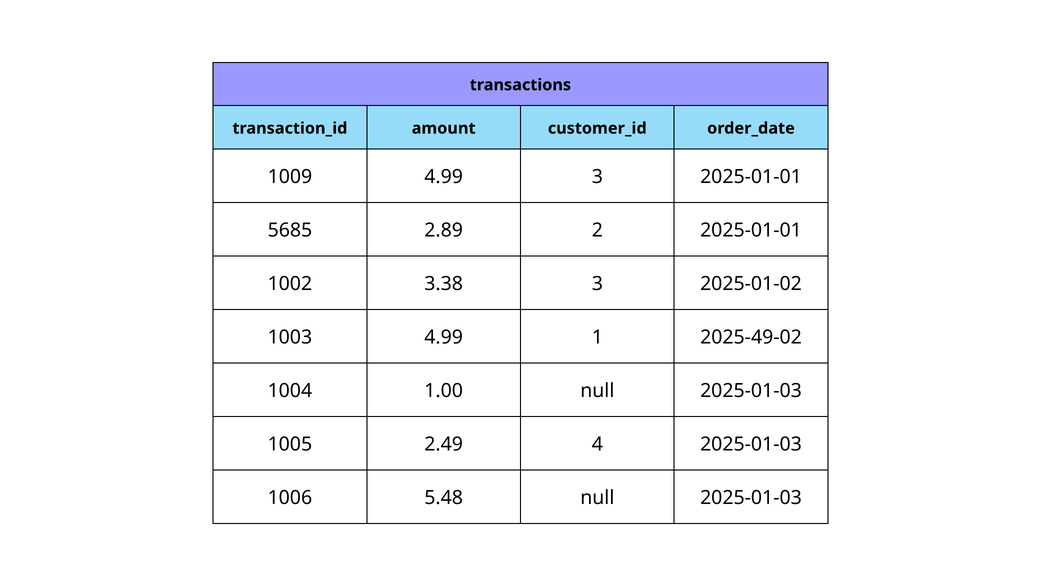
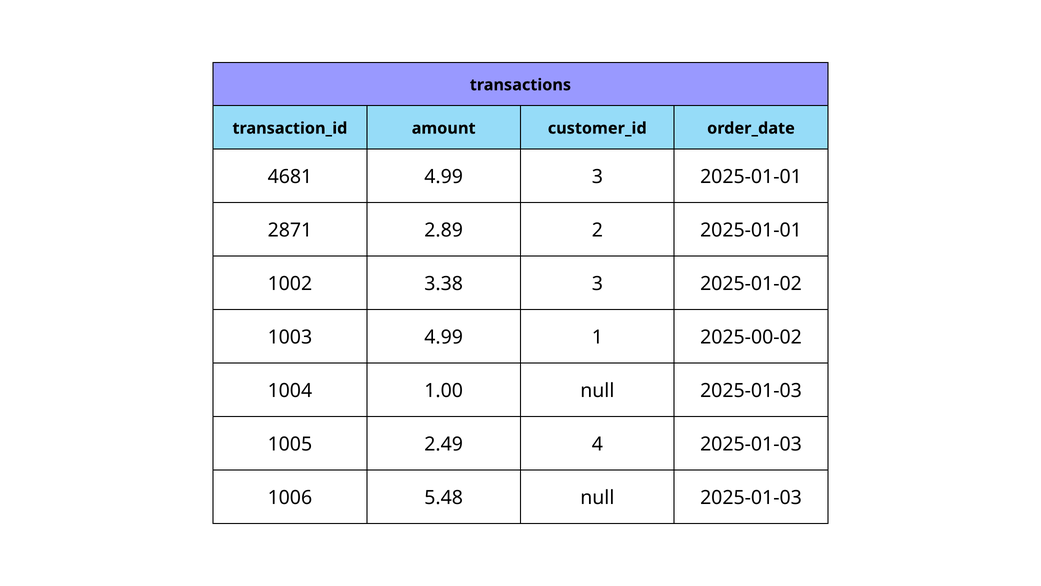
1009: 1009 -> 4681
5685: 5685 -> 2871
2025-49-02: 2025-49-02 -> 2025-00-02
